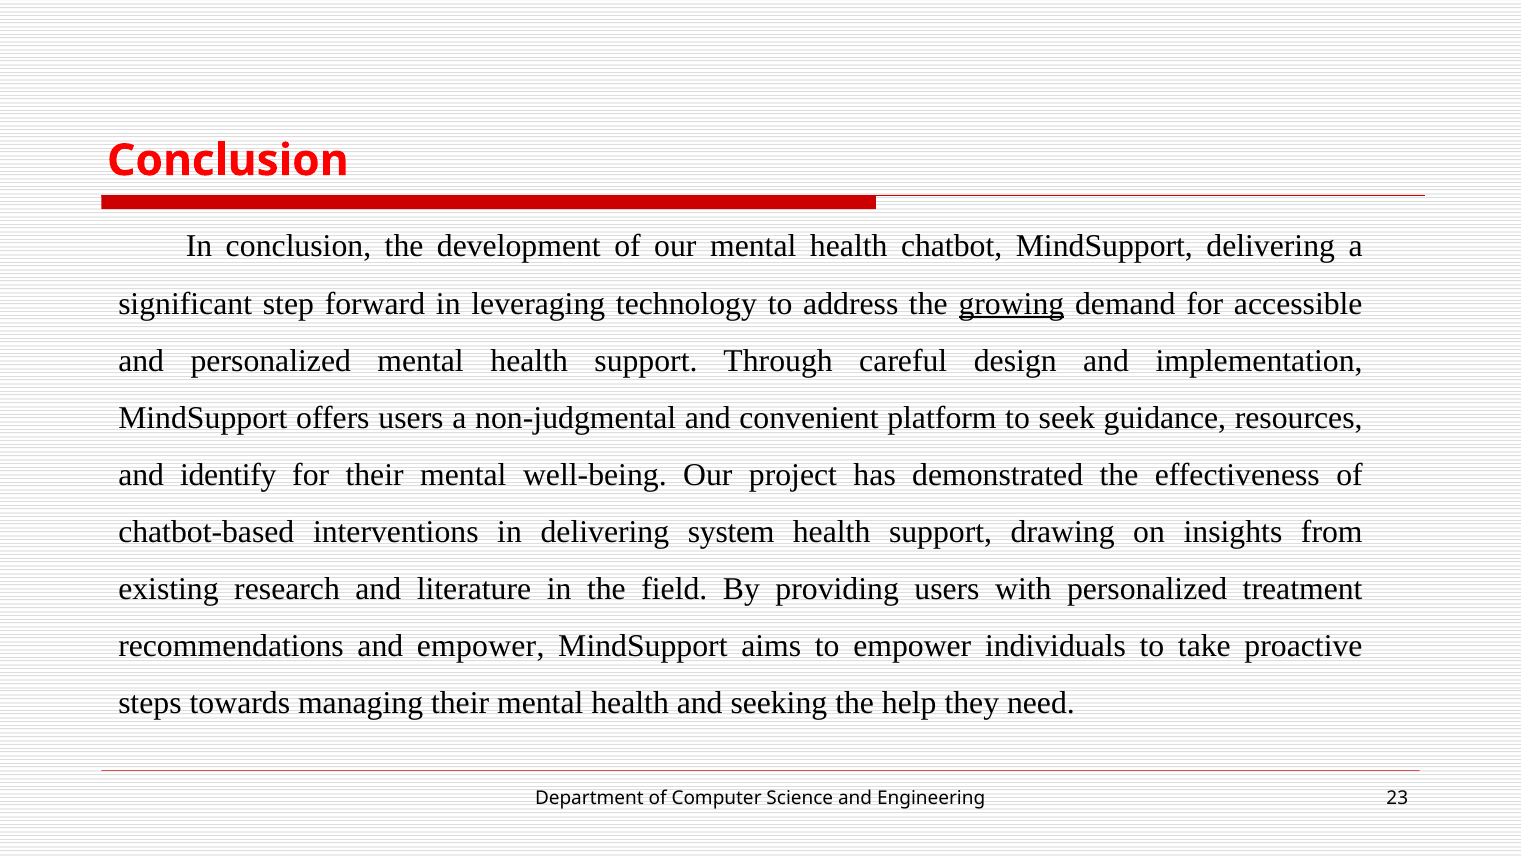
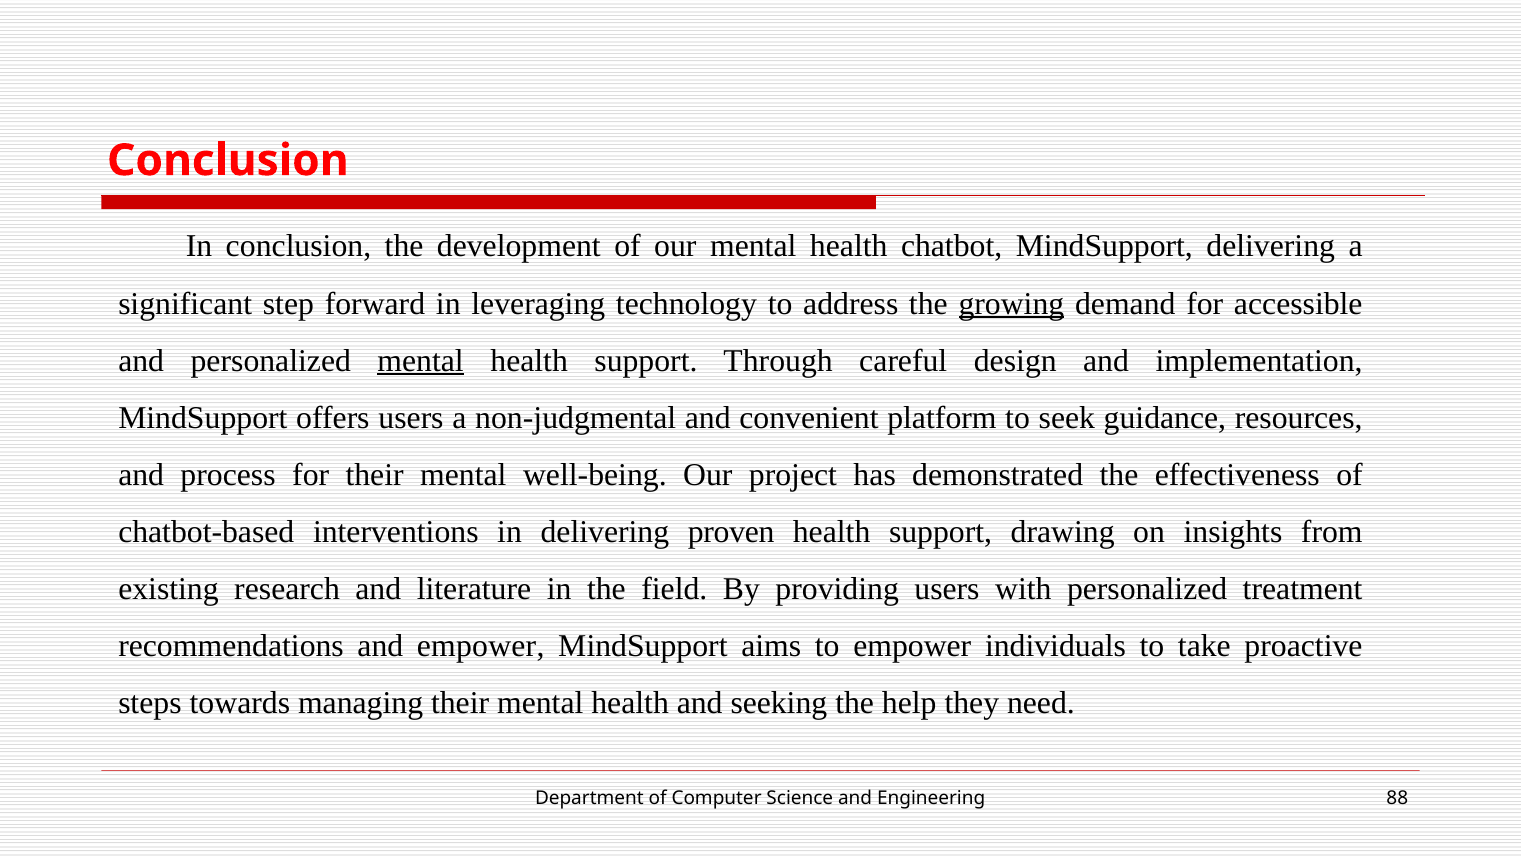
mental at (421, 360) underline: none -> present
identify: identify -> process
system: system -> proven
23: 23 -> 88
